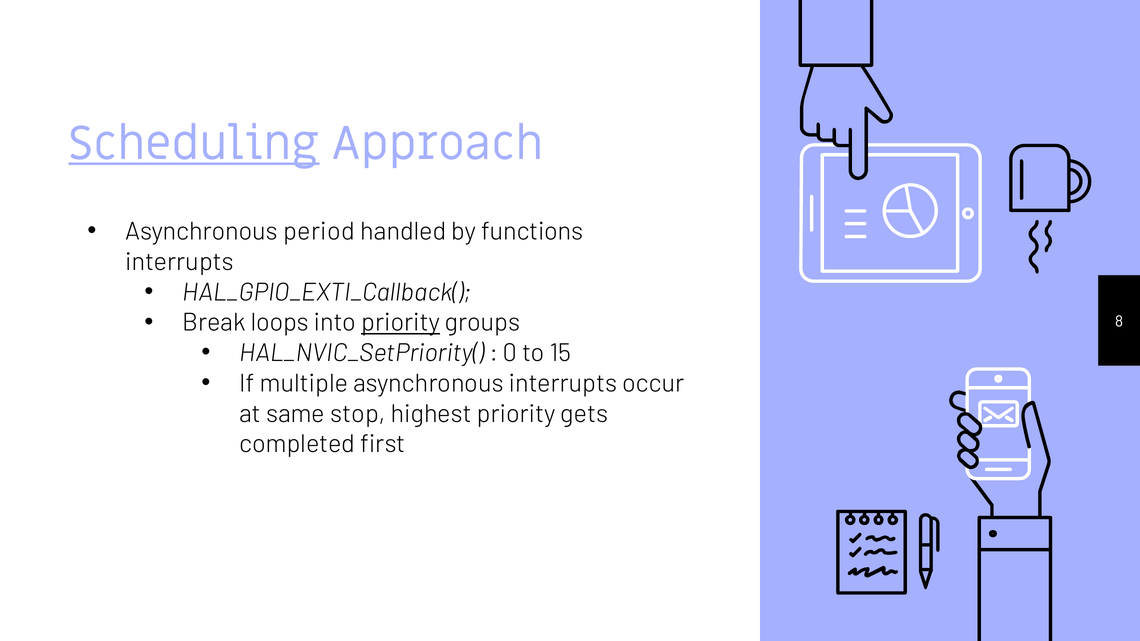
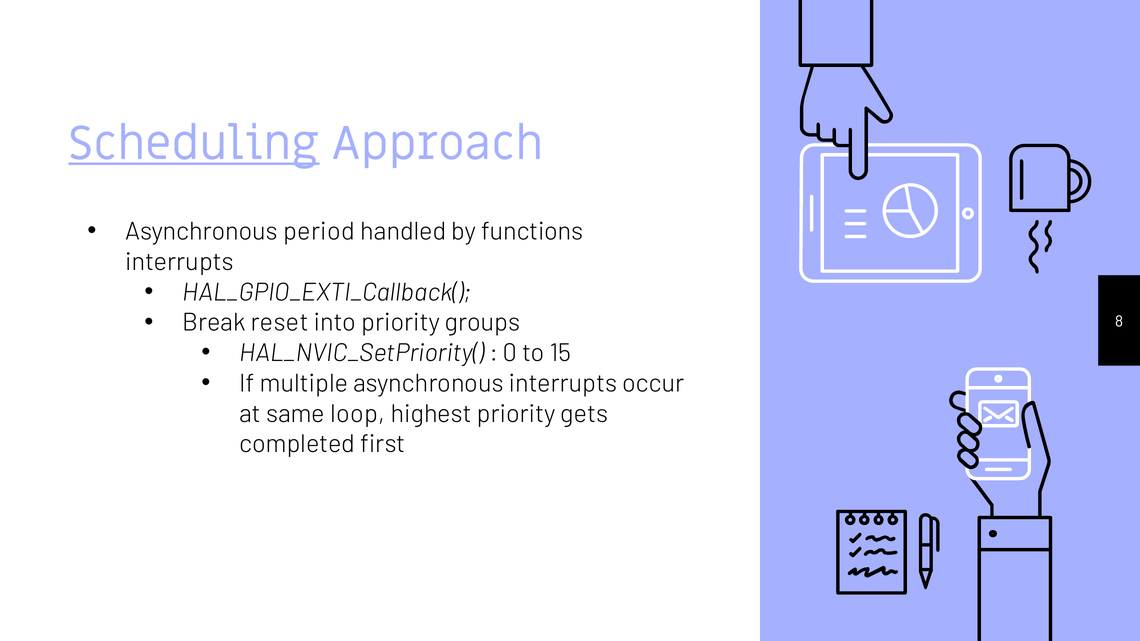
loops: loops -> reset
priority at (401, 323) underline: present -> none
stop: stop -> loop
